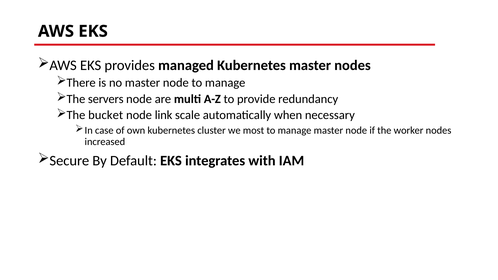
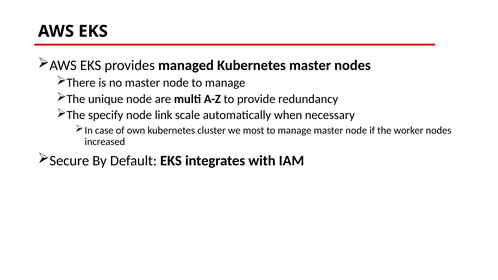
servers: servers -> unique
bucket: bucket -> specify
